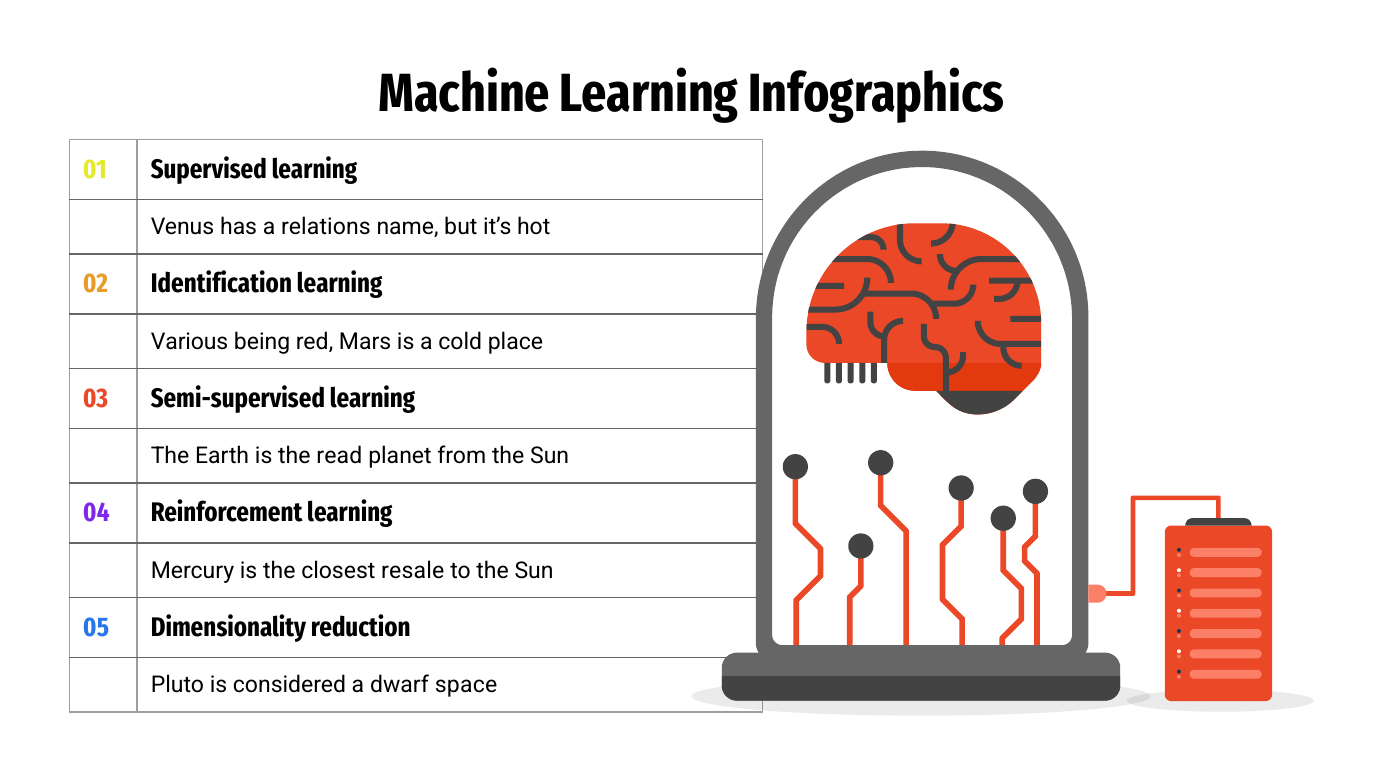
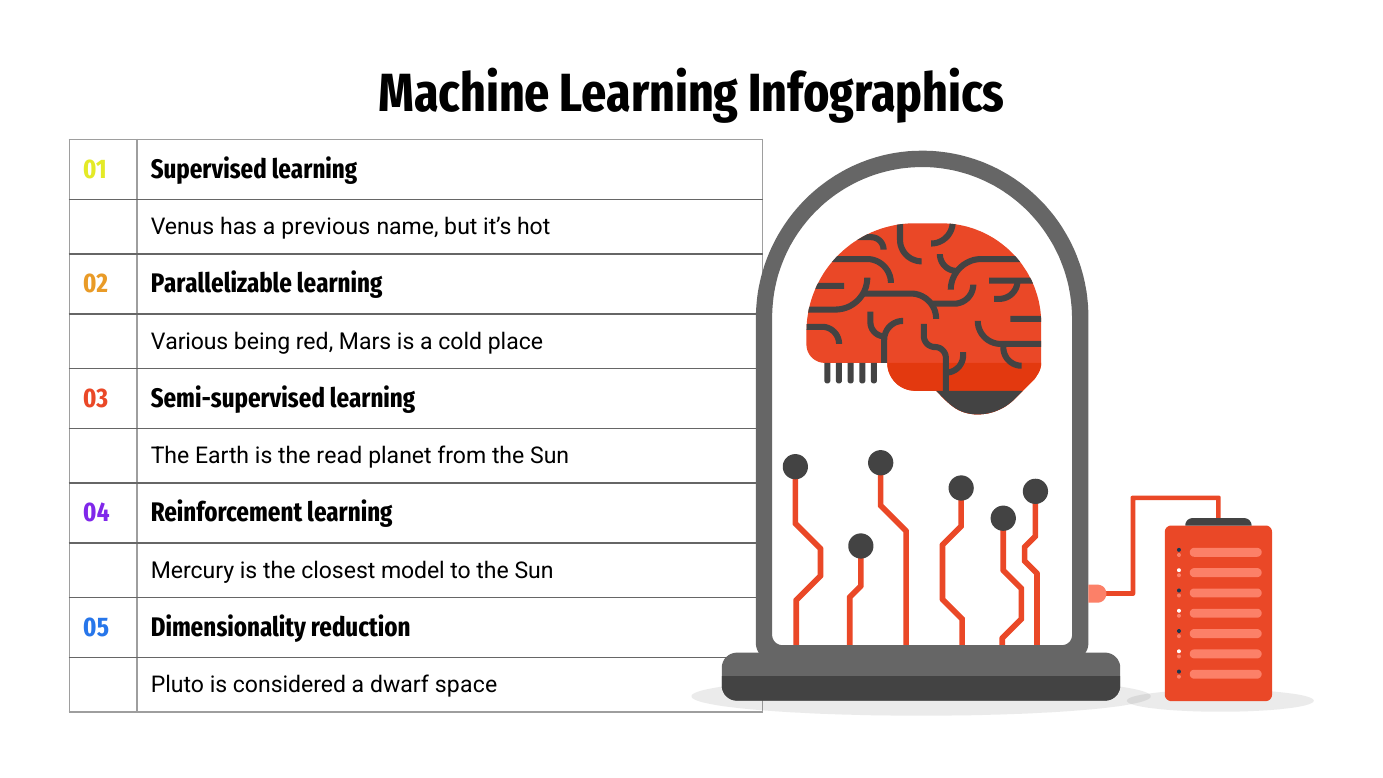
relations: relations -> previous
Identification: Identification -> Parallelizable
resale: resale -> model
